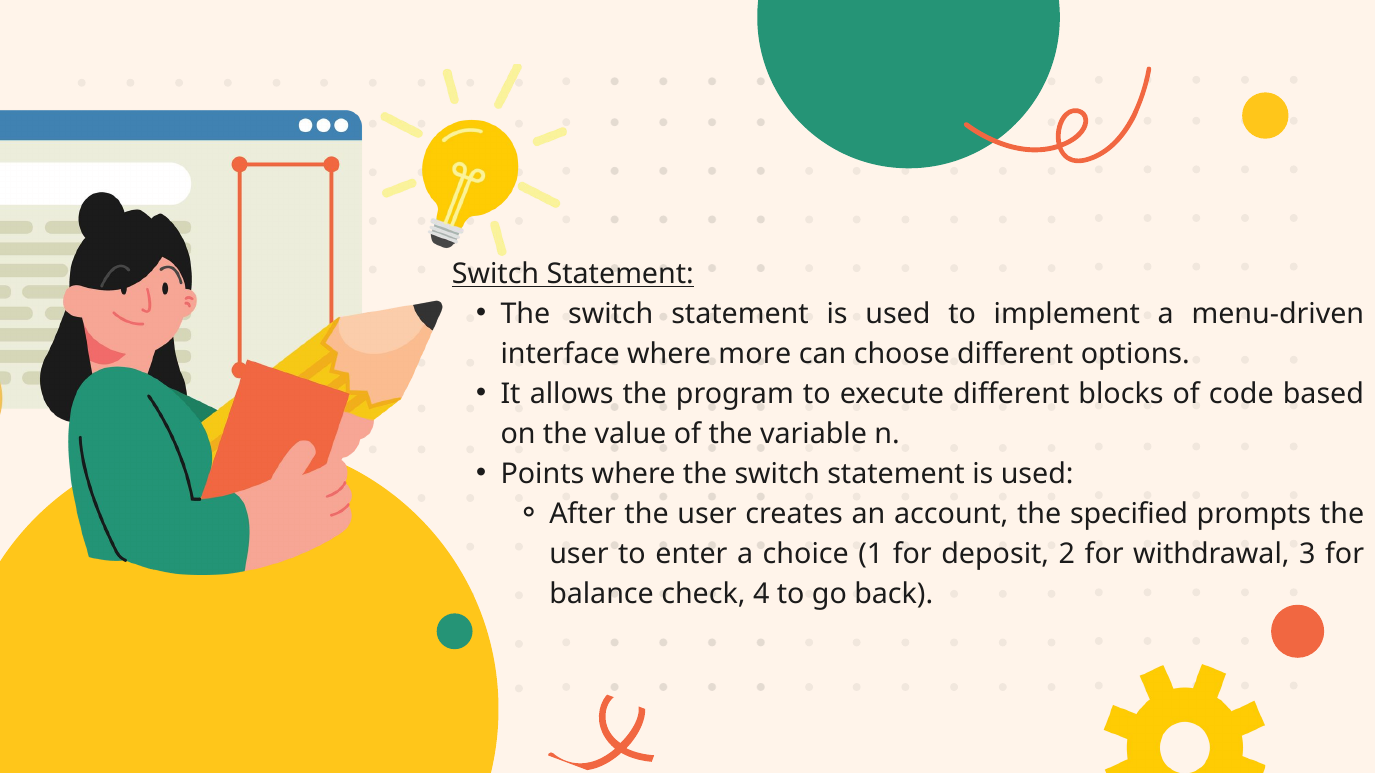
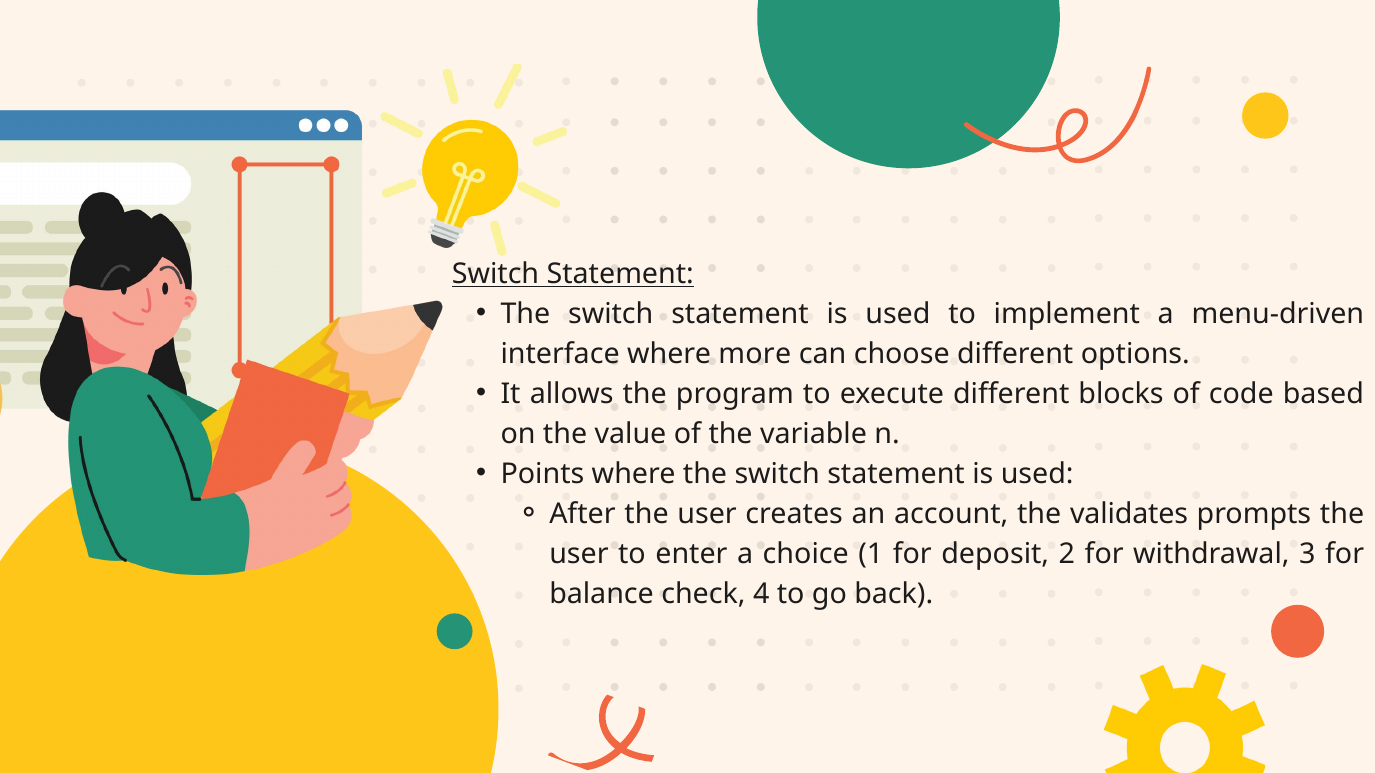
specified: specified -> validates
